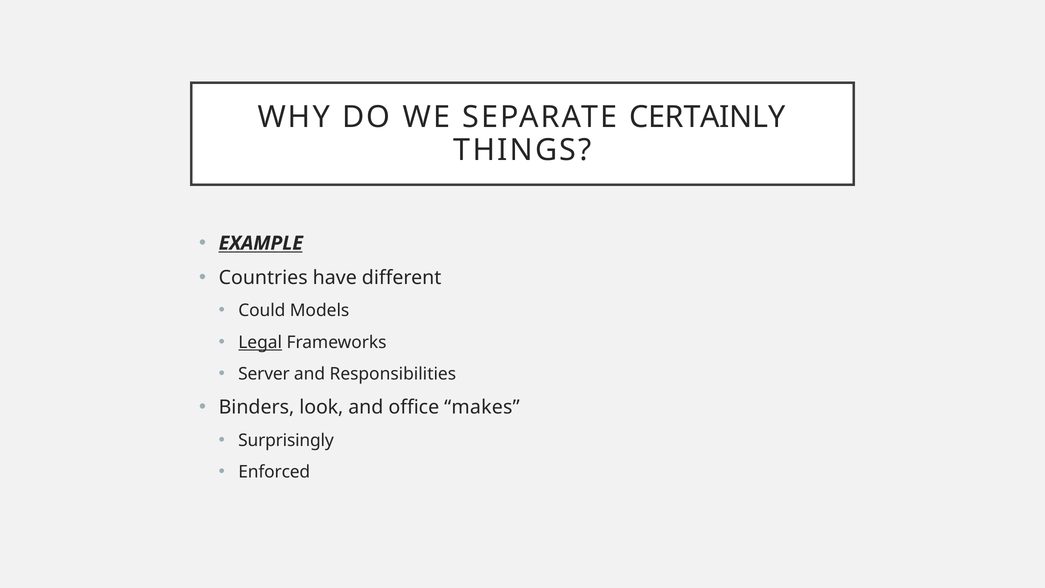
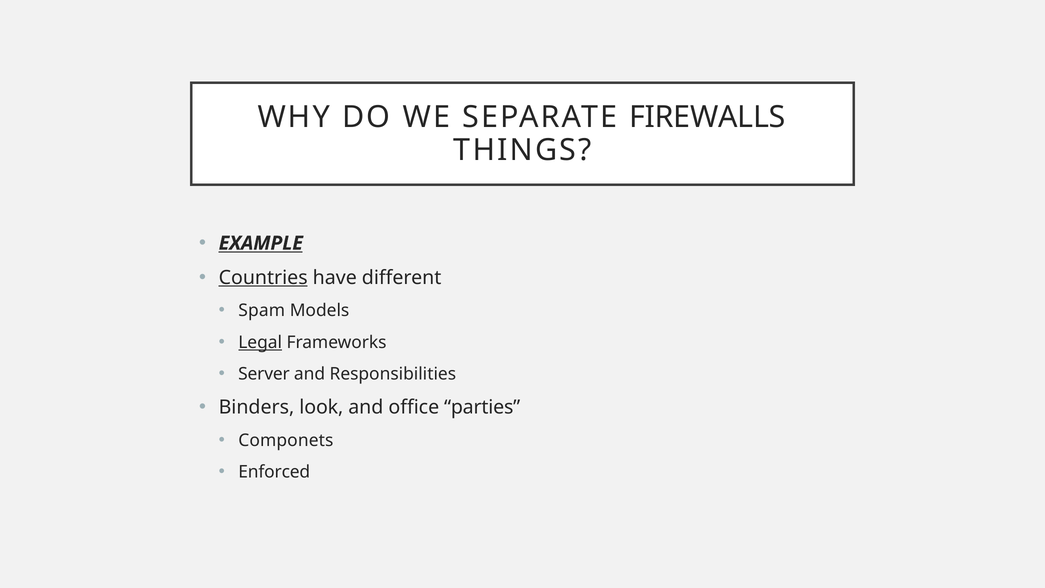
CERTAINLY: CERTAINLY -> FIREWALLS
Countries underline: none -> present
Could: Could -> Spam
makes: makes -> parties
Surprisingly: Surprisingly -> Componets
